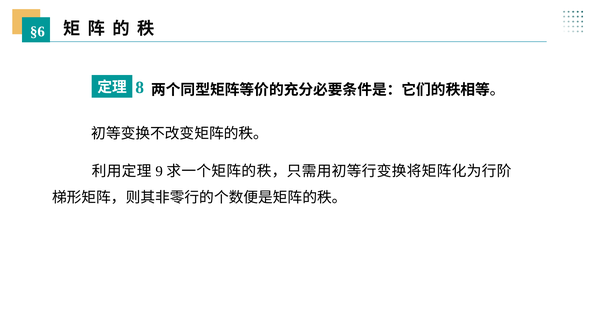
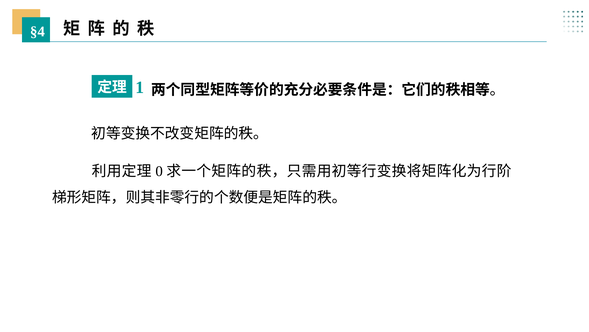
§6: §6 -> §4
8: 8 -> 1
9: 9 -> 0
